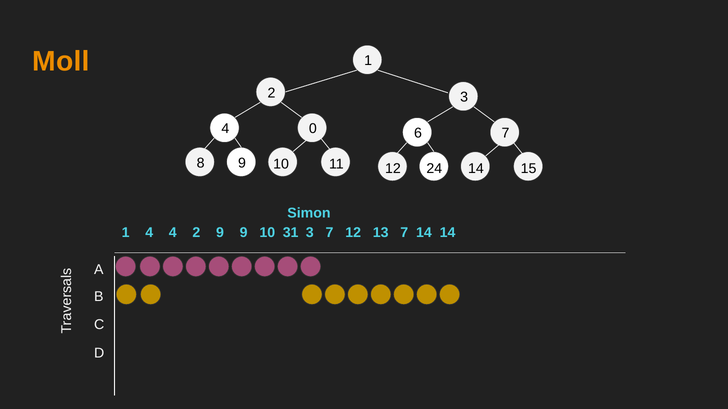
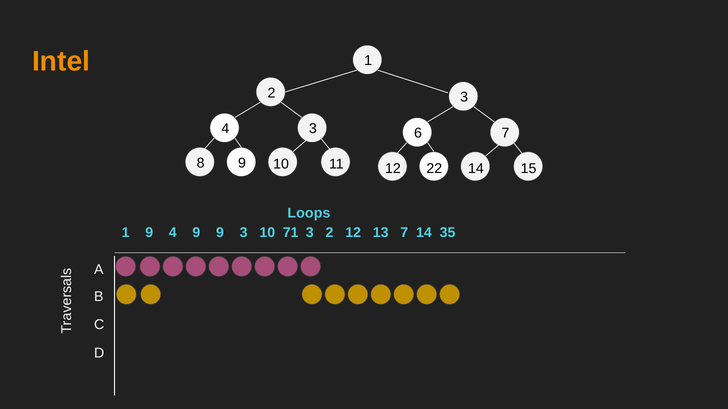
Moll: Moll -> Intel
4 0: 0 -> 3
24: 24 -> 22
Simon: Simon -> Loops
1 4: 4 -> 9
4 2: 2 -> 9
9 at (244, 233): 9 -> 3
31: 31 -> 71
3 7: 7 -> 2
14 14: 14 -> 35
